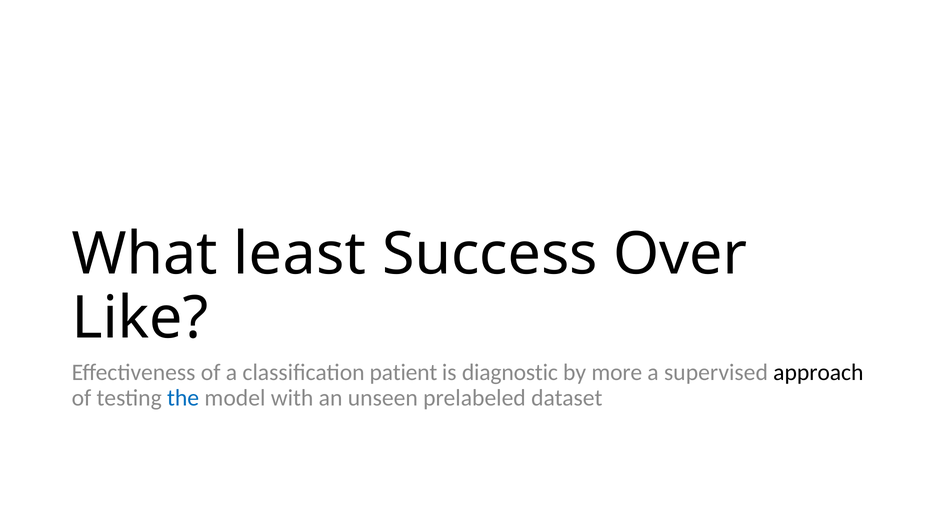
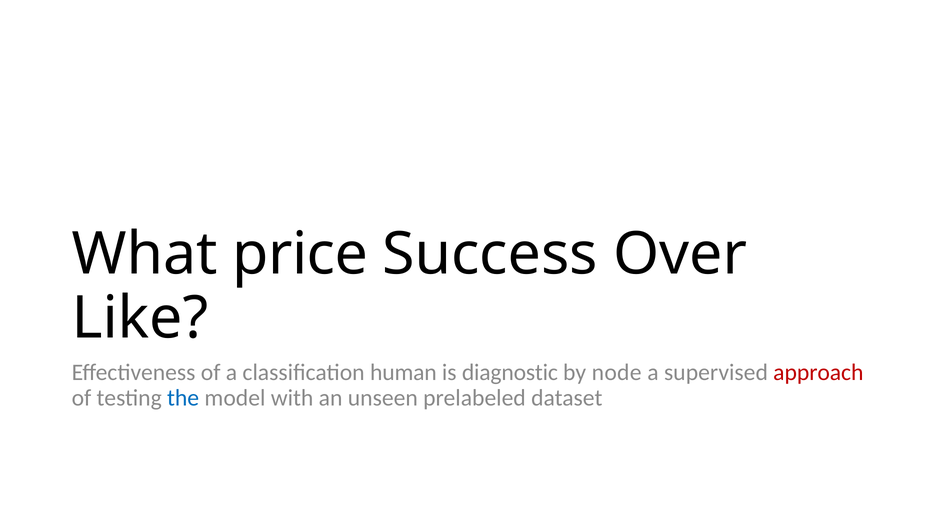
least: least -> price
patient: patient -> human
more: more -> node
approach colour: black -> red
